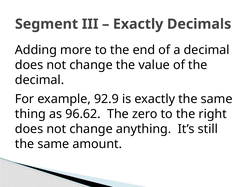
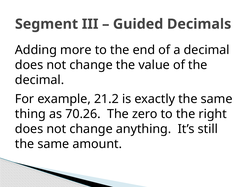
Exactly at (138, 24): Exactly -> Guided
92.9: 92.9 -> 21.2
96.62: 96.62 -> 70.26
